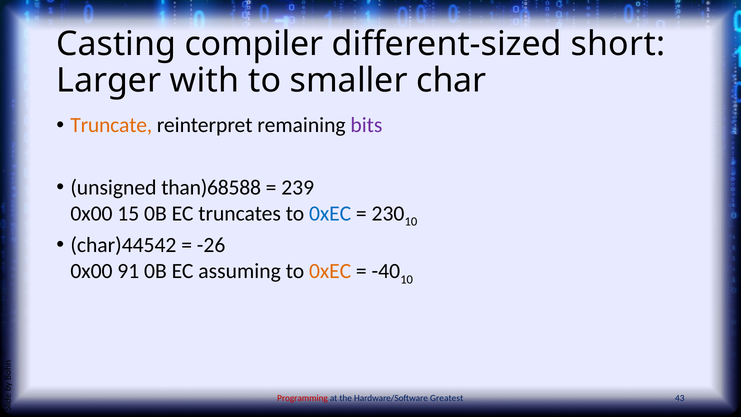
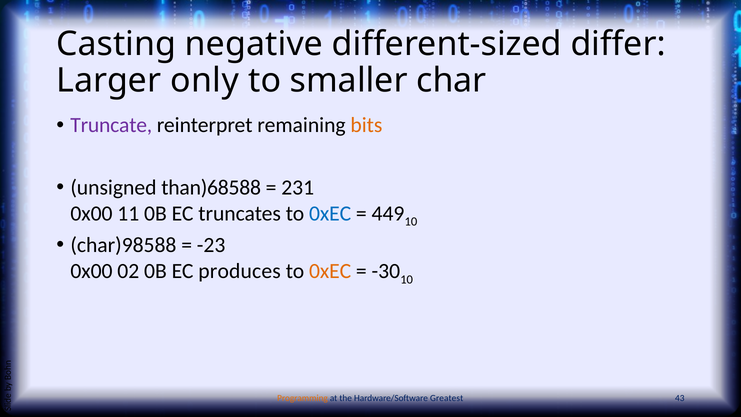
compiler: compiler -> negative
short: short -> differ
with: with -> only
Truncate colour: orange -> purple
bits colour: purple -> orange
239: 239 -> 231
15: 15 -> 11
230: 230 -> 449
char)44542: char)44542 -> char)98588
-26: -26 -> -23
91: 91 -> 02
assuming: assuming -> produces
-40: -40 -> -30
Programming colour: red -> orange
